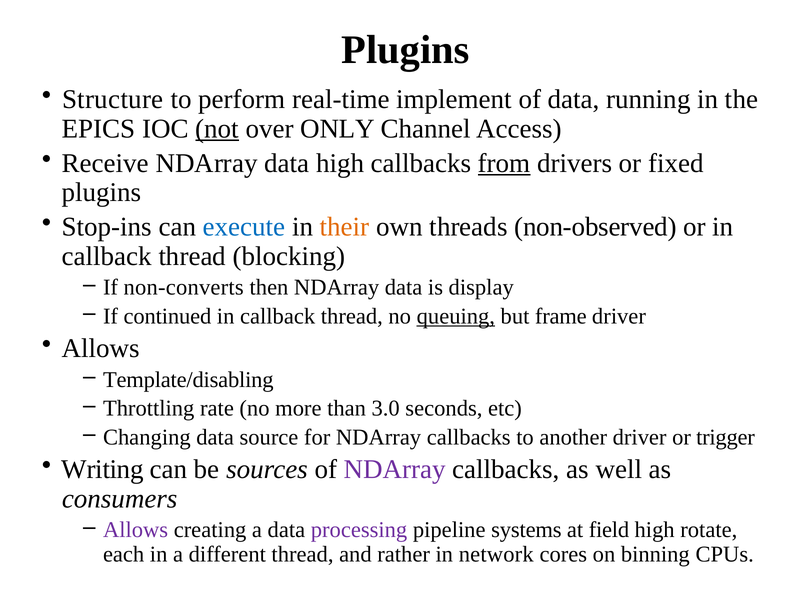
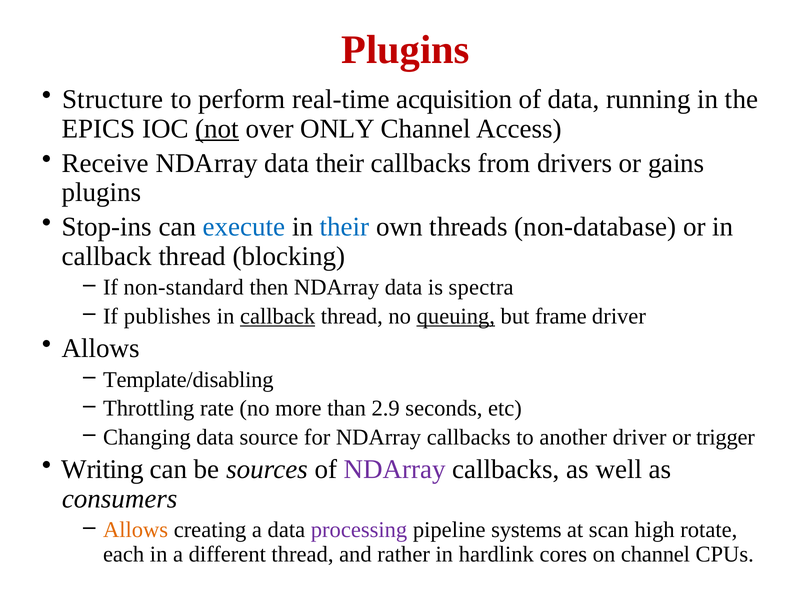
Plugins at (405, 50) colour: black -> red
implement: implement -> acquisition
data high: high -> their
from underline: present -> none
fixed: fixed -> gains
their at (345, 227) colour: orange -> blue
non-observed: non-observed -> non-database
non-converts: non-converts -> non-standard
display: display -> spectra
continued: continued -> publishes
callback at (278, 316) underline: none -> present
3.0: 3.0 -> 2.9
Allows at (136, 530) colour: purple -> orange
field: field -> scan
network: network -> hardlink
on binning: binning -> channel
